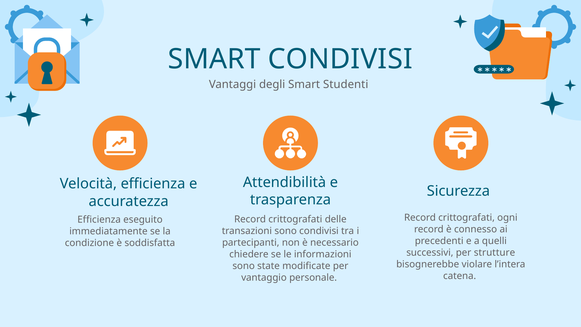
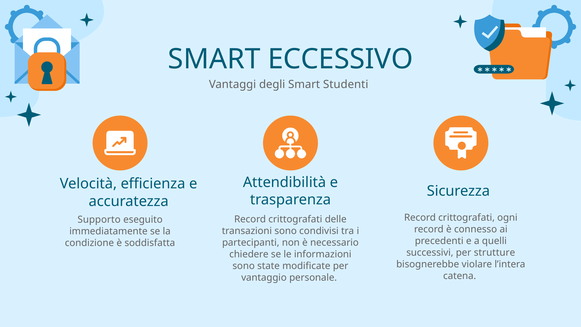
SMART CONDIVISI: CONDIVISI -> ECCESSIVO
Efficienza at (99, 220): Efficienza -> Supporto
